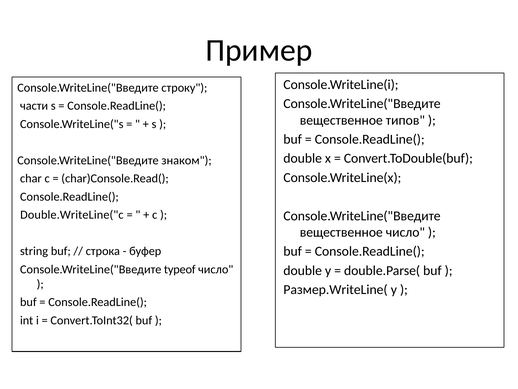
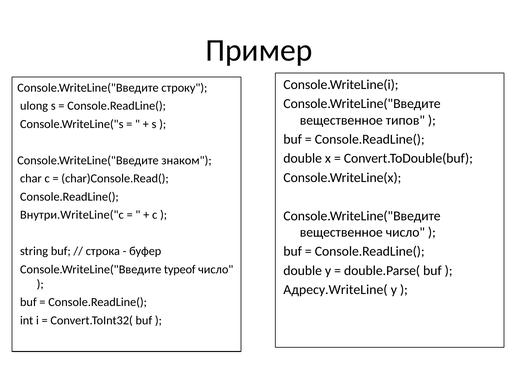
части: части -> ulong
Double.WriteLine("c: Double.WriteLine("c -> Внутри.WriteLine("c
Размер.WriteLine(: Размер.WriteLine( -> Адресу.WriteLine(
